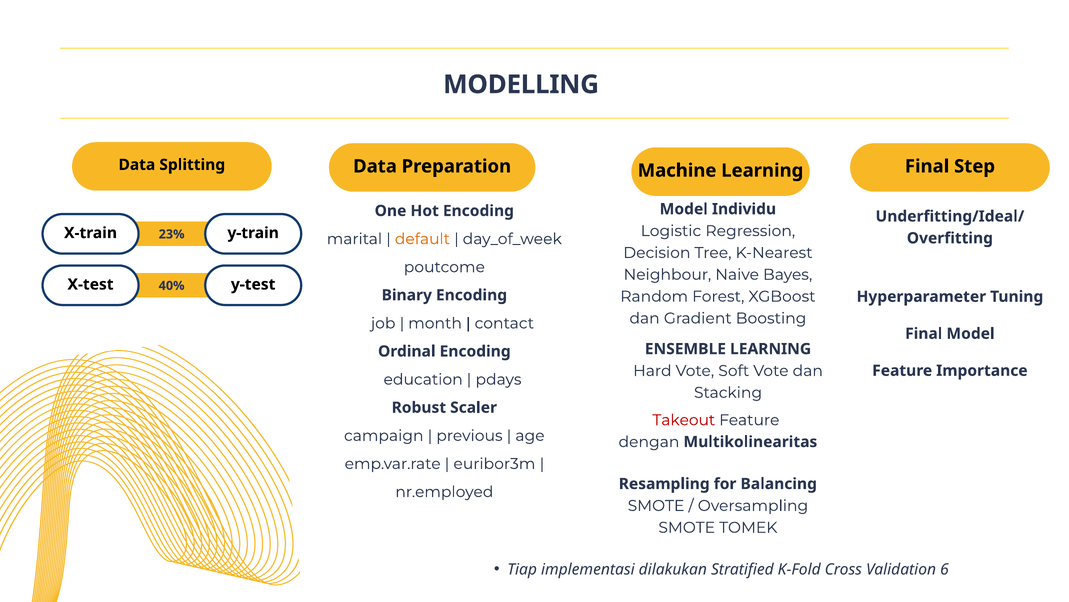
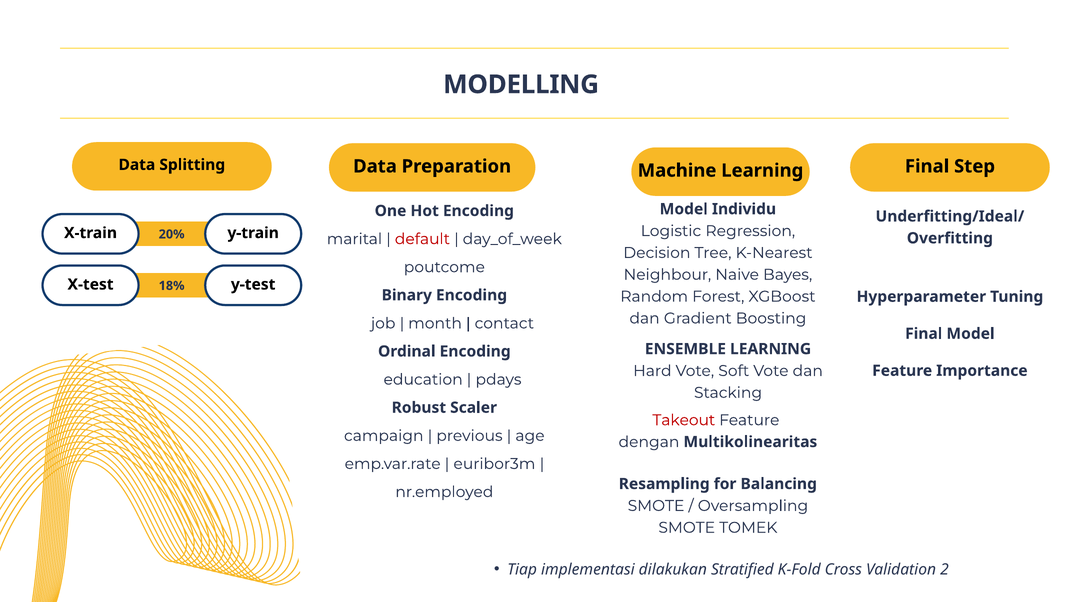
23%: 23% -> 20%
default colour: orange -> red
40%: 40% -> 18%
6: 6 -> 2
